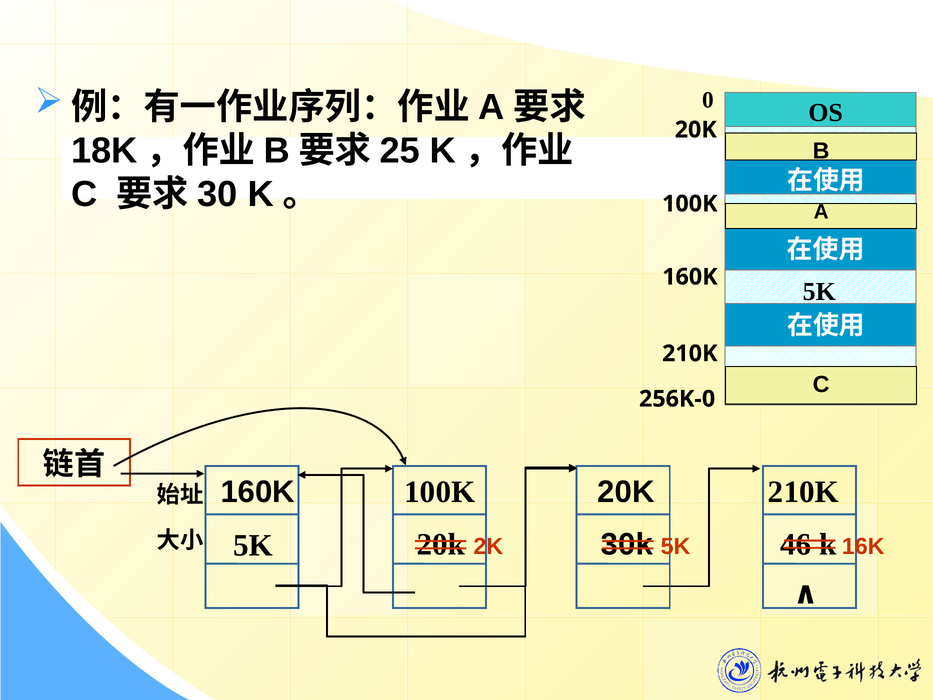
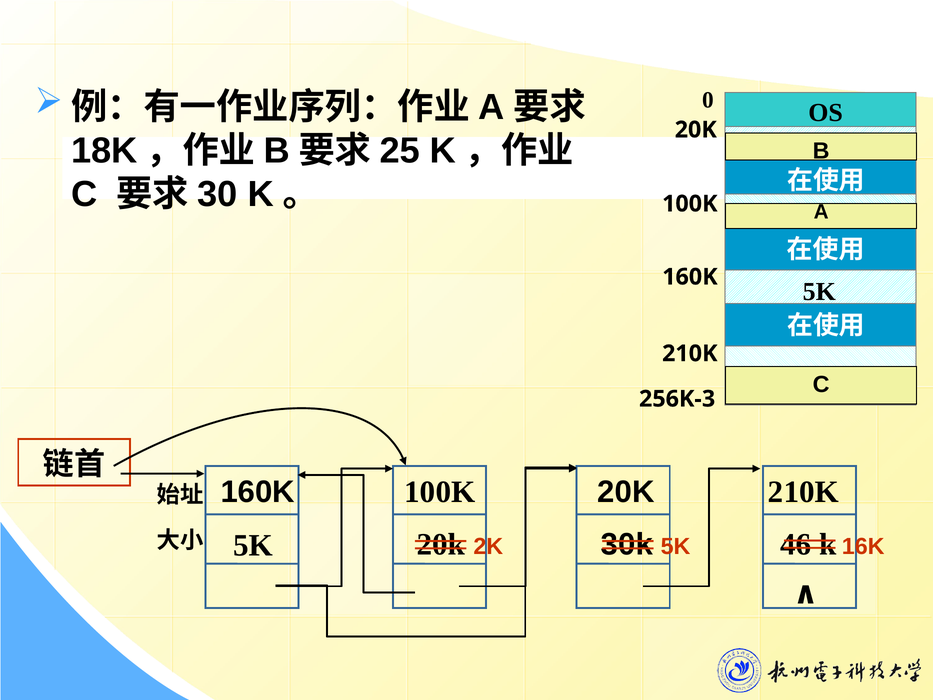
256K-0: 256K-0 -> 256K-3
